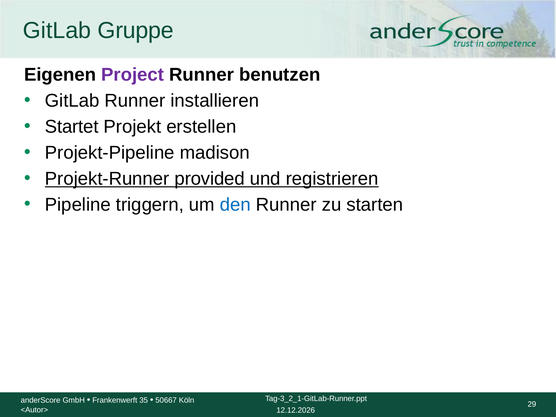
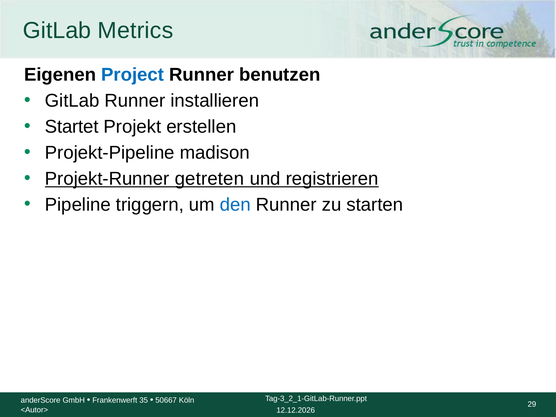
Gruppe: Gruppe -> Metrics
Project colour: purple -> blue
provided: provided -> getreten
